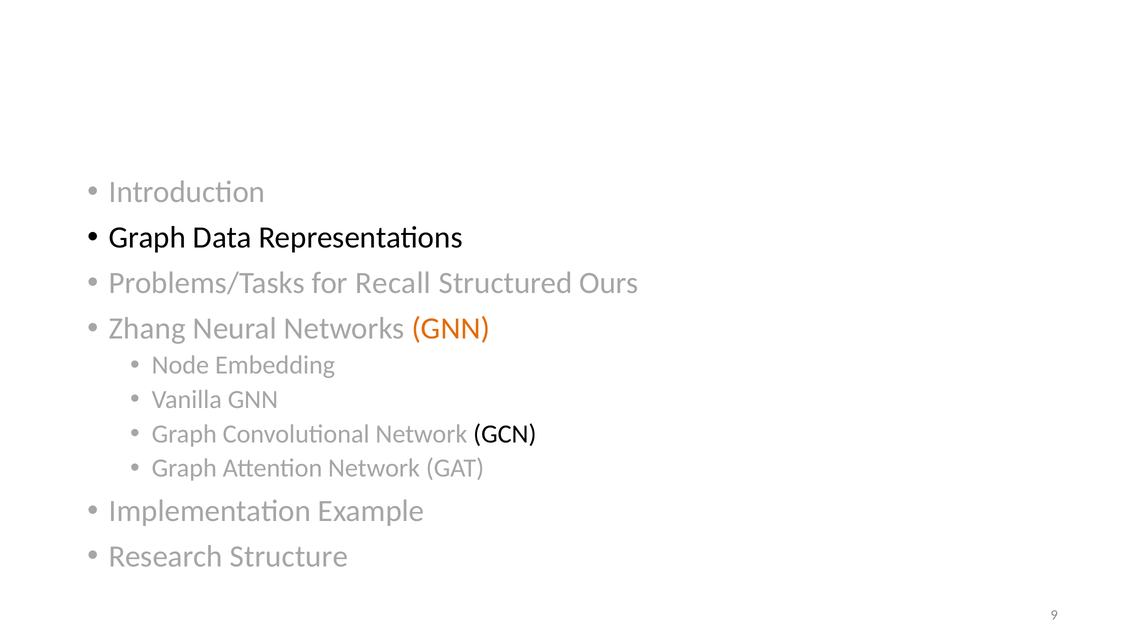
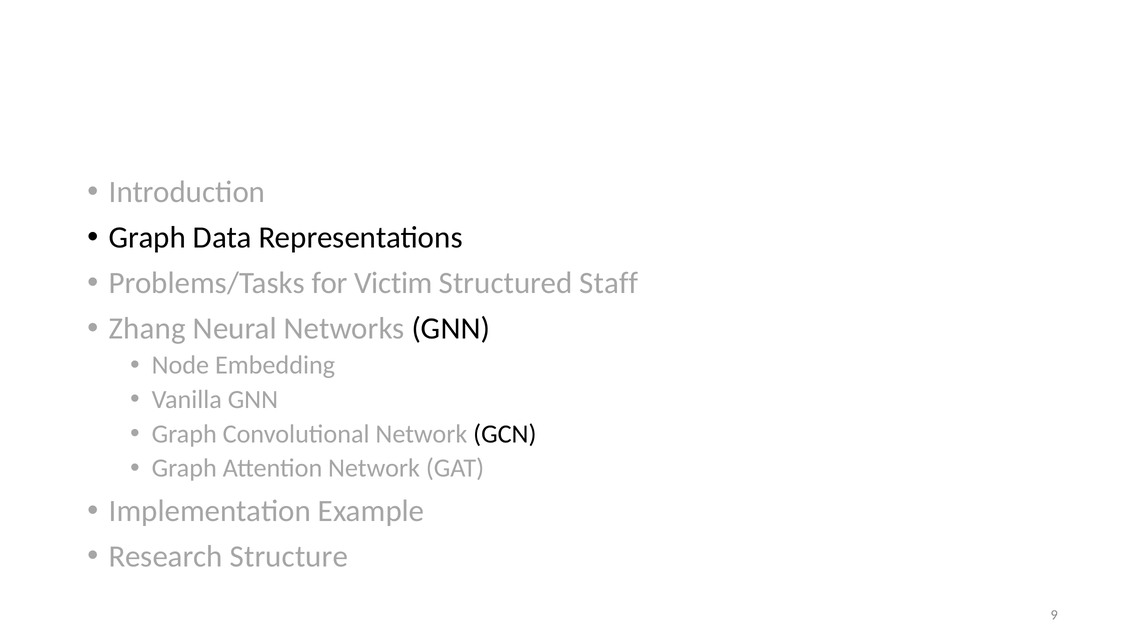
Recall: Recall -> Victim
Ours: Ours -> Staff
GNN at (451, 328) colour: orange -> black
